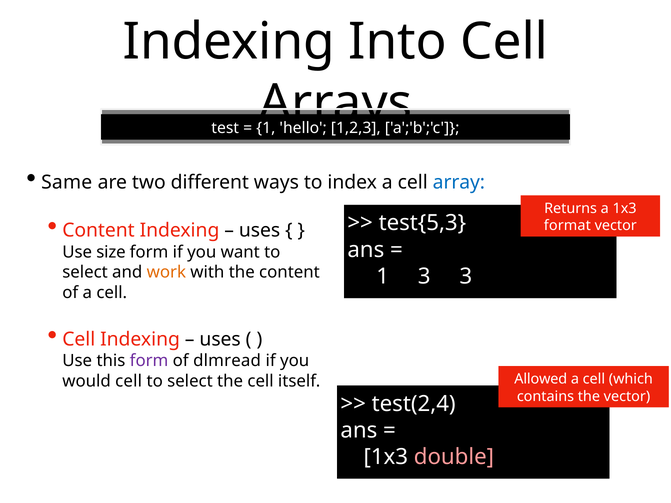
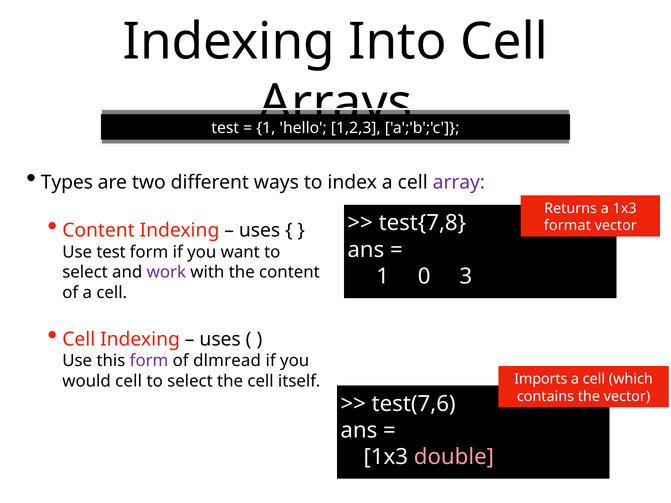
Same: Same -> Types
array colour: blue -> purple
test{5,3: test{5,3 -> test{7,8
Use size: size -> test
work colour: orange -> purple
1 3: 3 -> 0
Allowed: Allowed -> Imports
test(2,4: test(2,4 -> test(7,6
